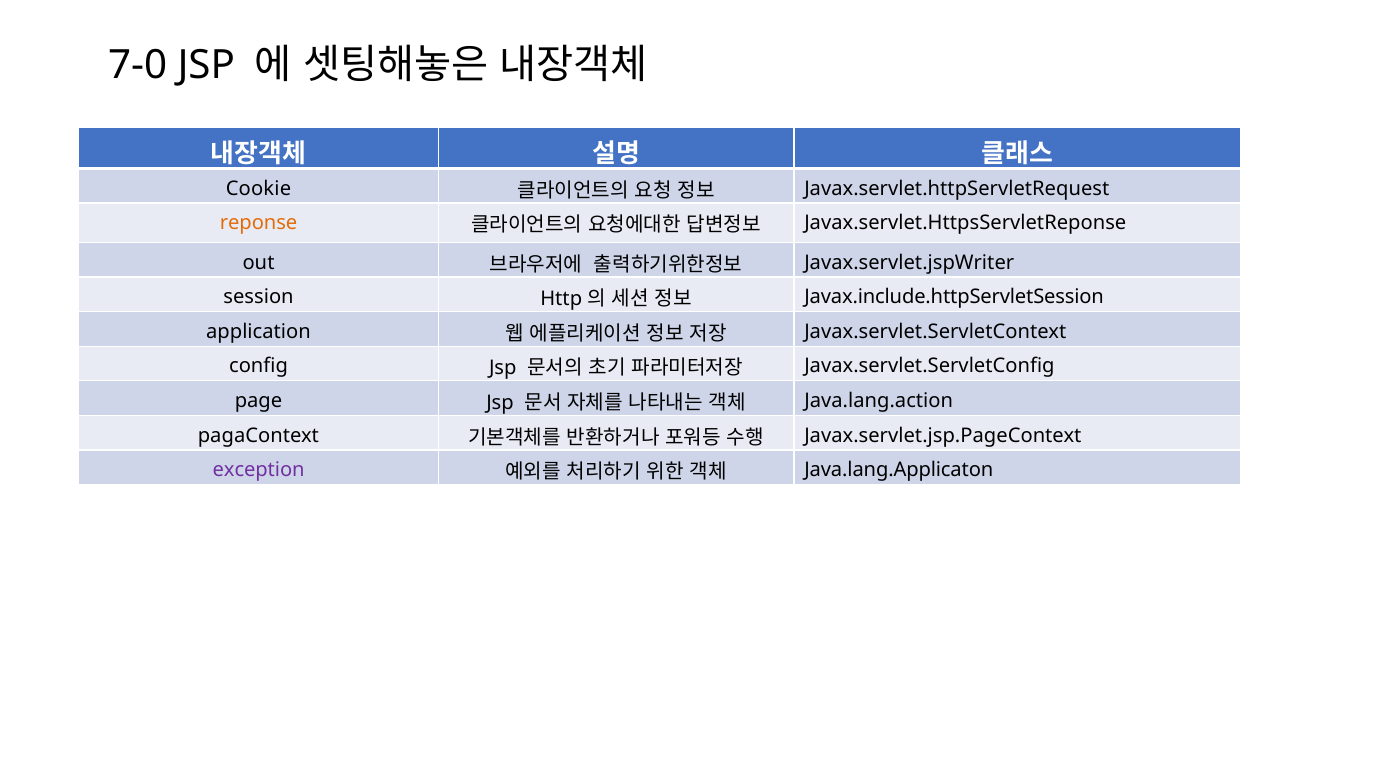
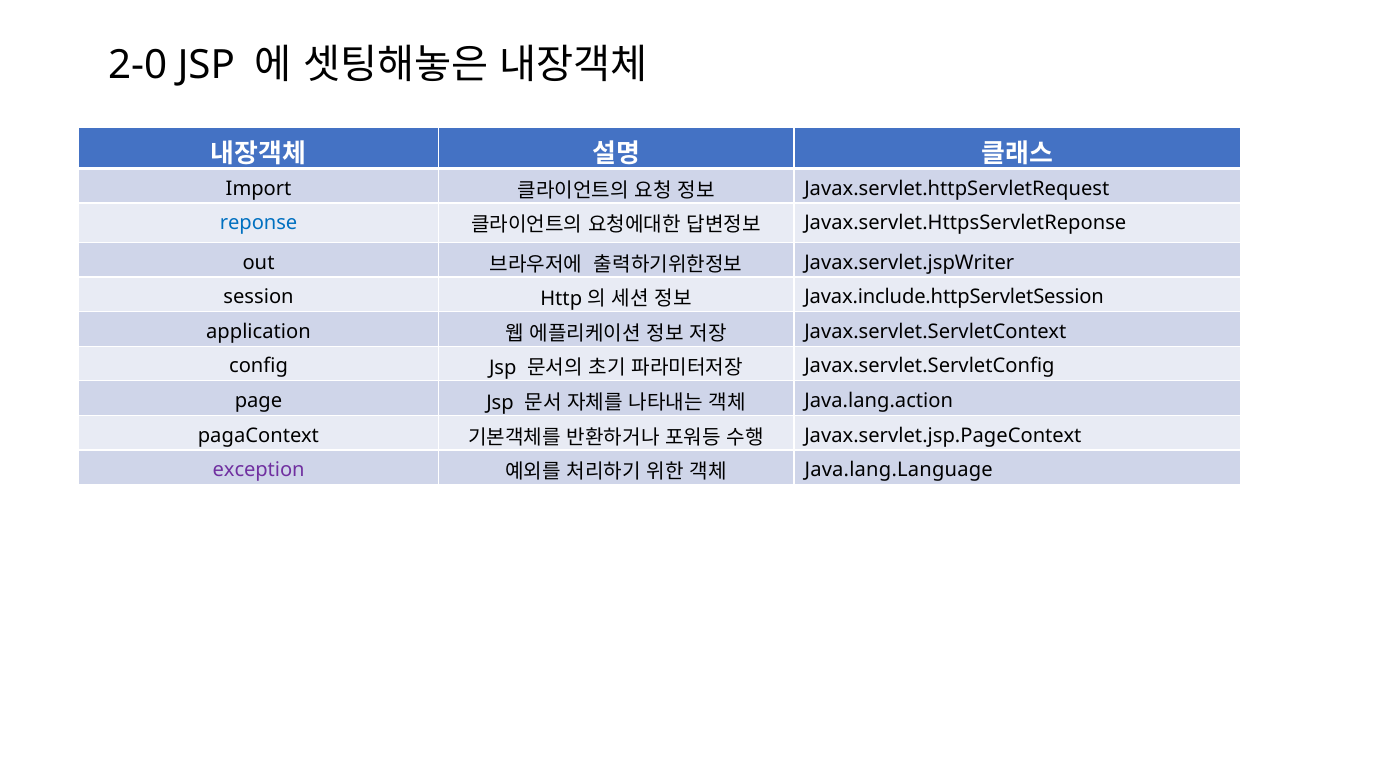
7-0: 7-0 -> 2-0
Cookie: Cookie -> Import
reponse colour: orange -> blue
Java.lang.Applicaton: Java.lang.Applicaton -> Java.lang.Language
